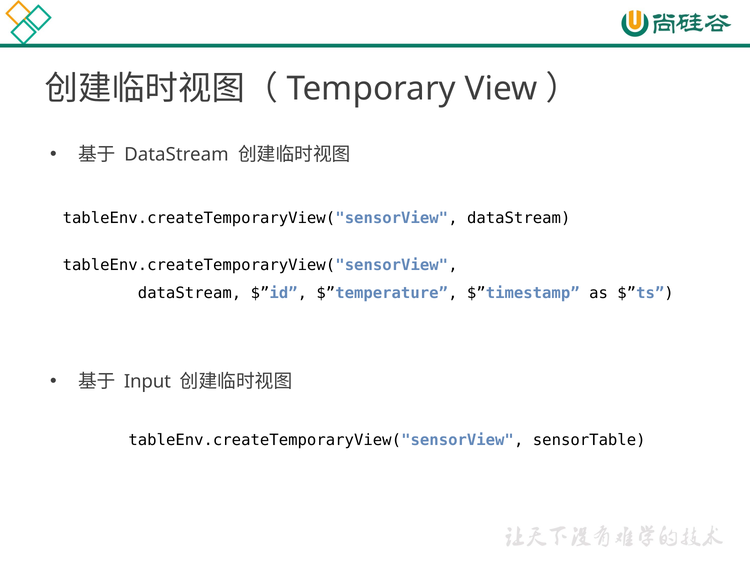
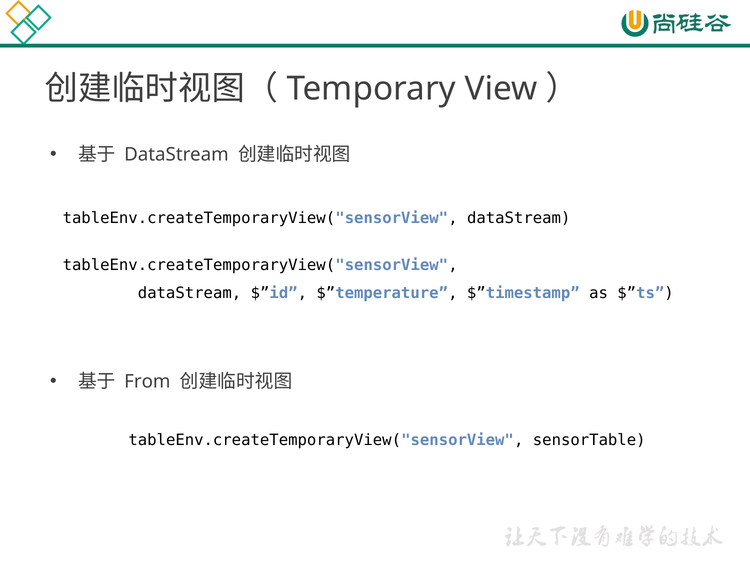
Input: Input -> From
